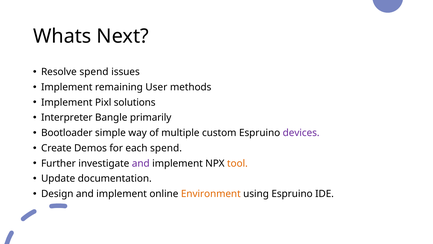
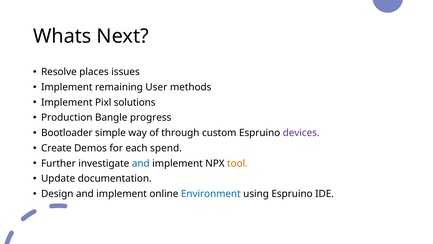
Resolve spend: spend -> places
Interpreter: Interpreter -> Production
primarily: primarily -> progress
multiple: multiple -> through
and at (141, 163) colour: purple -> blue
Environment colour: orange -> blue
